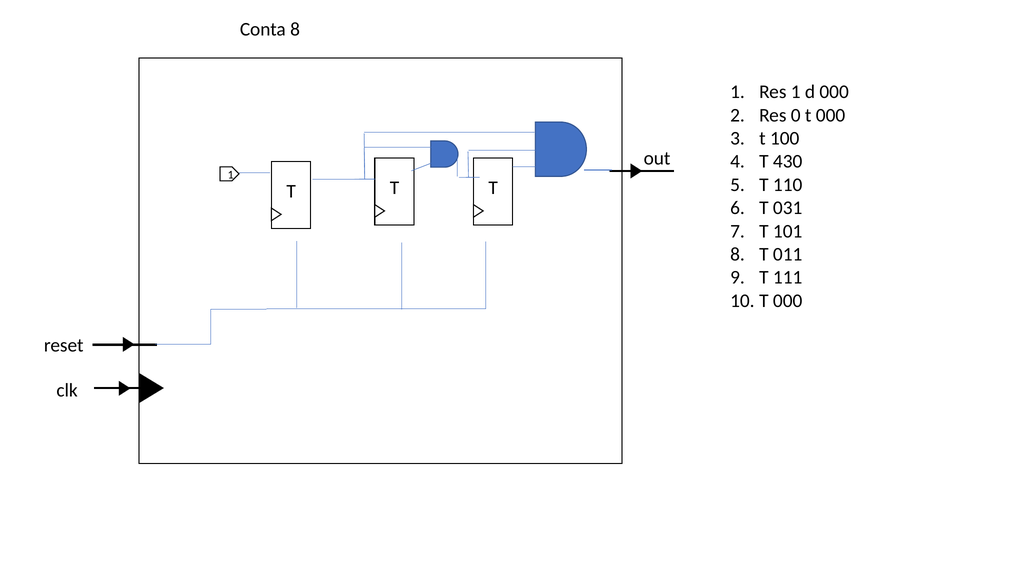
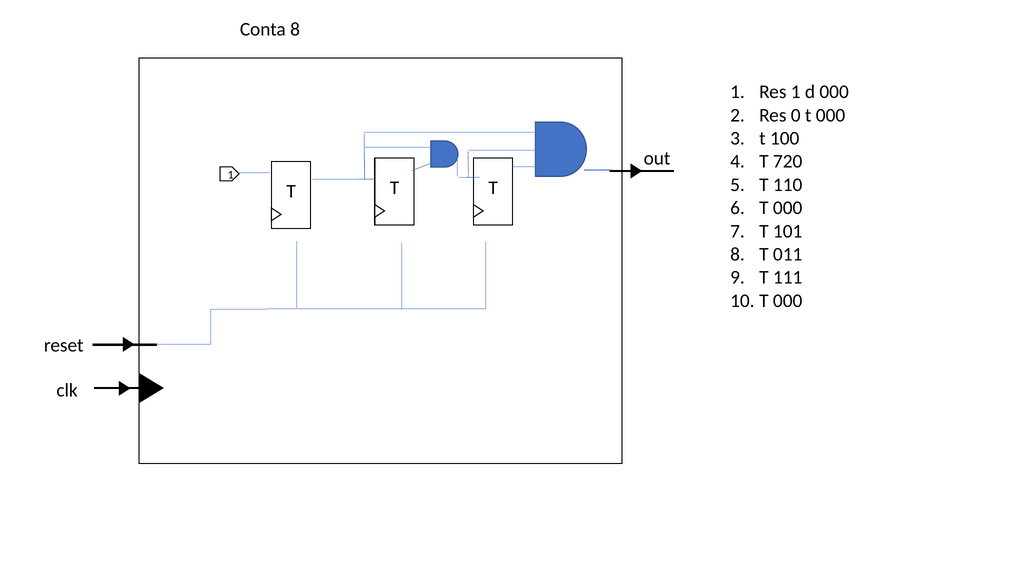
430: 430 -> 720
031 at (788, 208): 031 -> 000
